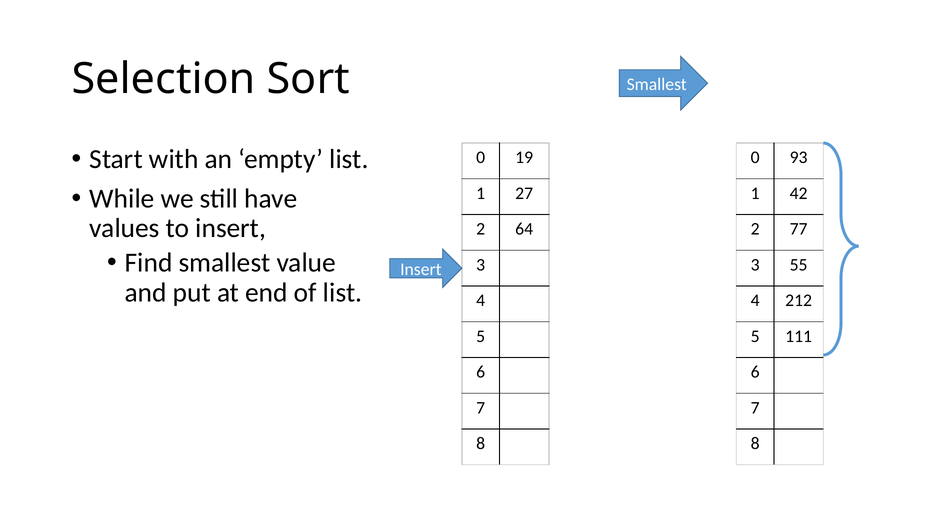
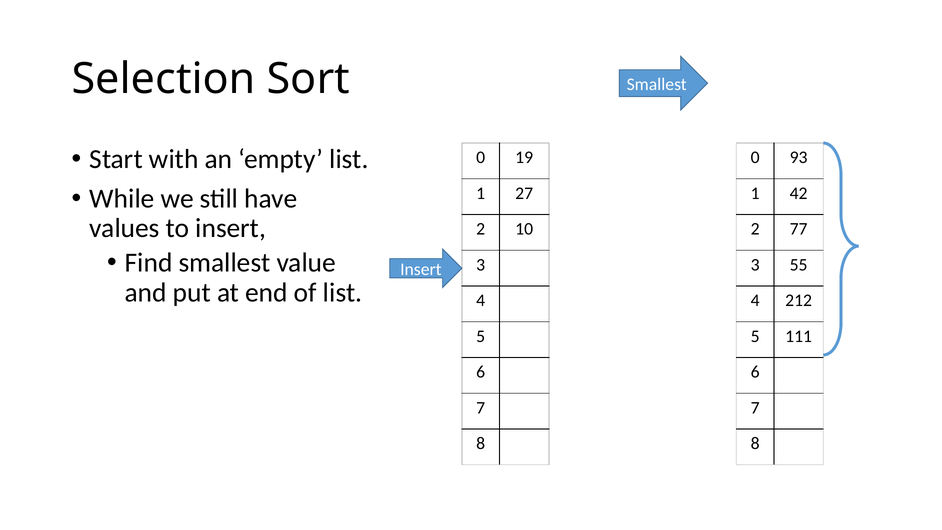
64: 64 -> 10
